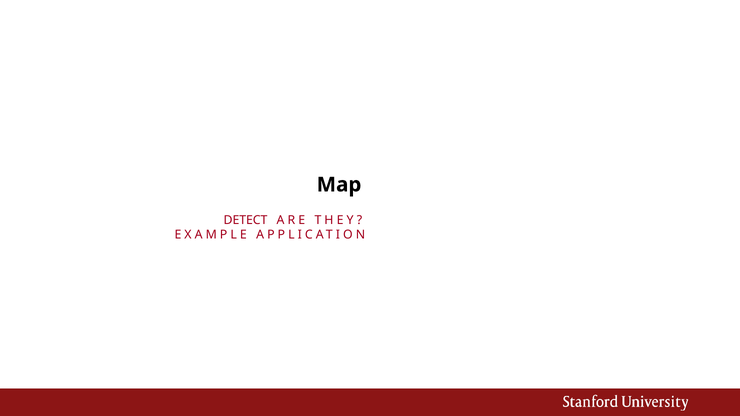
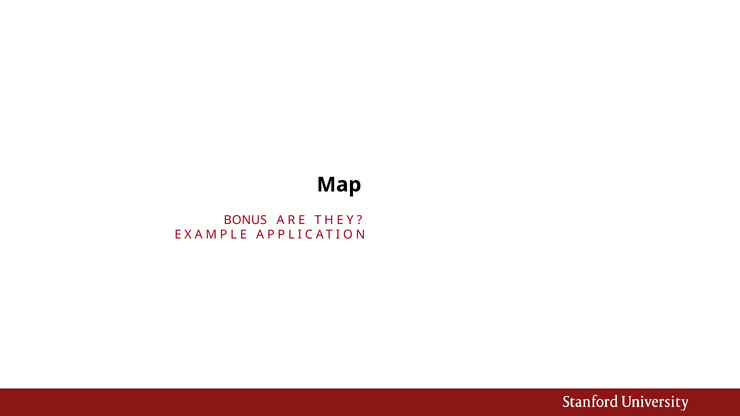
DETECT: DETECT -> BONUS
